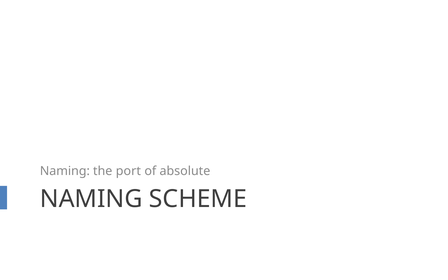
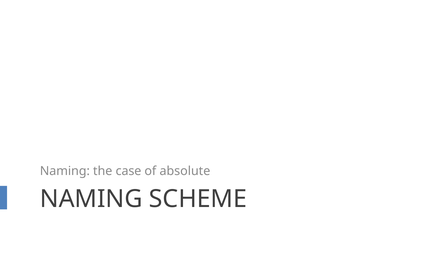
port: port -> case
